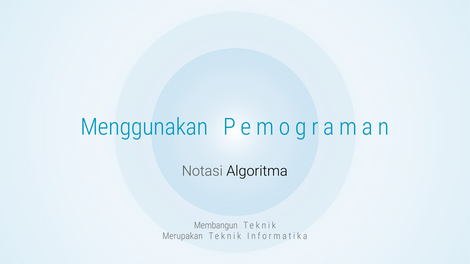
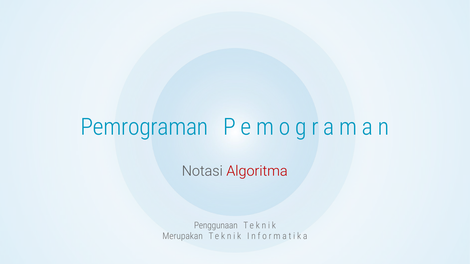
Menggunakan: Menggunakan -> Pemrograman
Algoritma colour: black -> red
Membangun: Membangun -> Penggunaan
